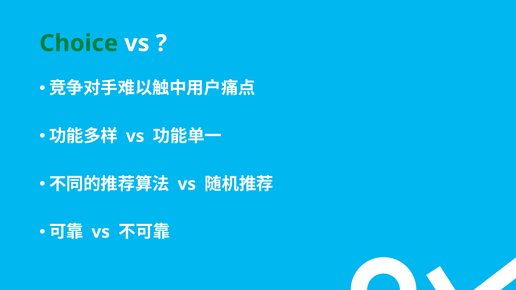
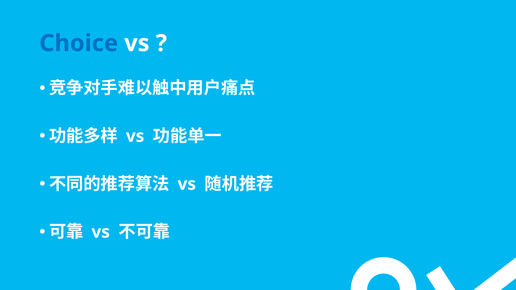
Choice colour: green -> blue
